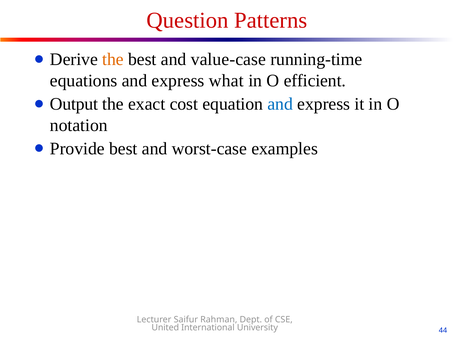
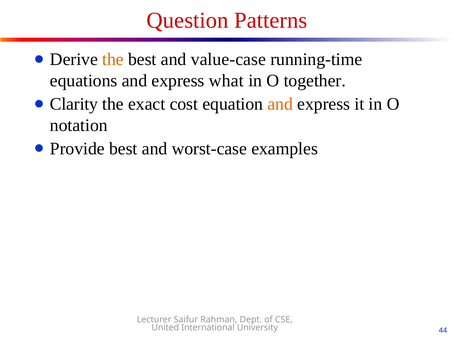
efficient: efficient -> together
Output: Output -> Clarity
and at (280, 104) colour: blue -> orange
